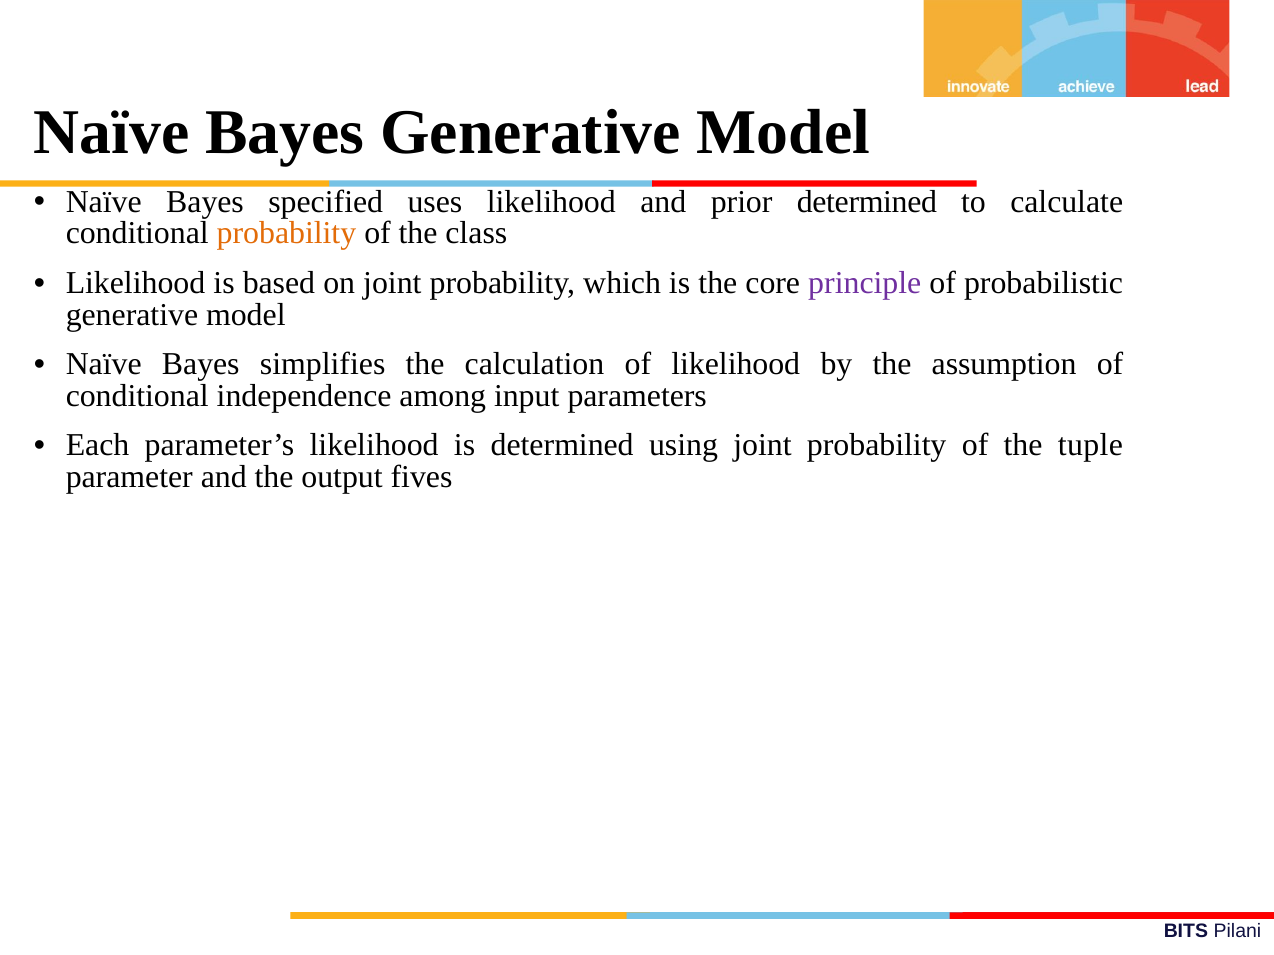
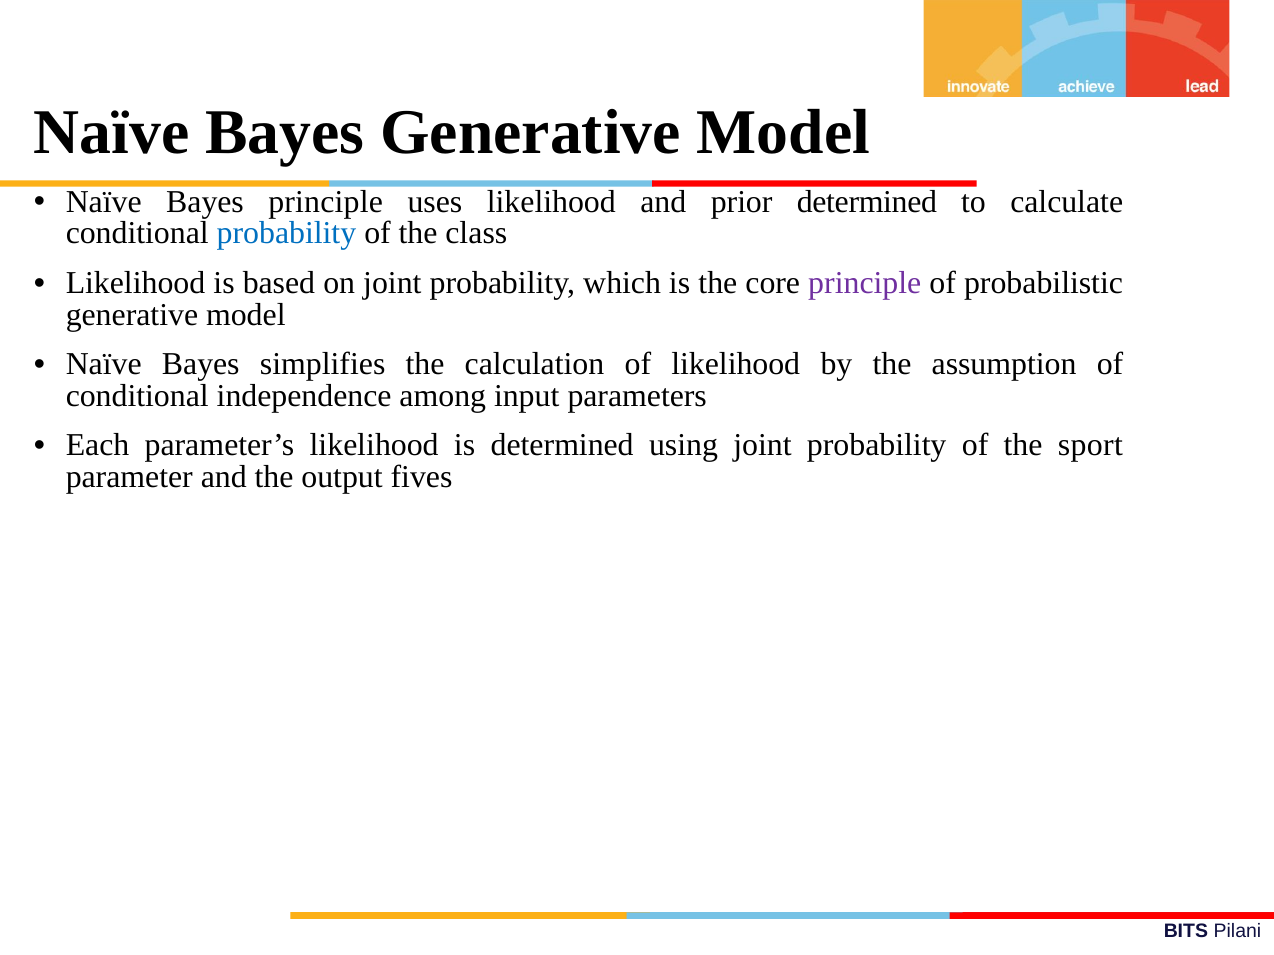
Bayes specified: specified -> principle
probability at (286, 233) colour: orange -> blue
tuple: tuple -> sport
